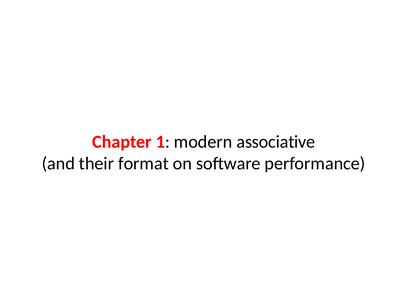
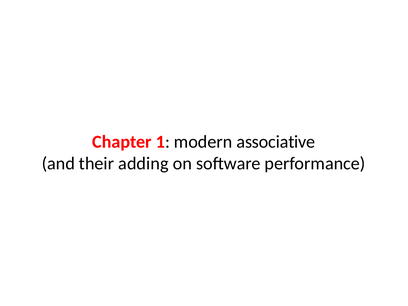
format: format -> adding
